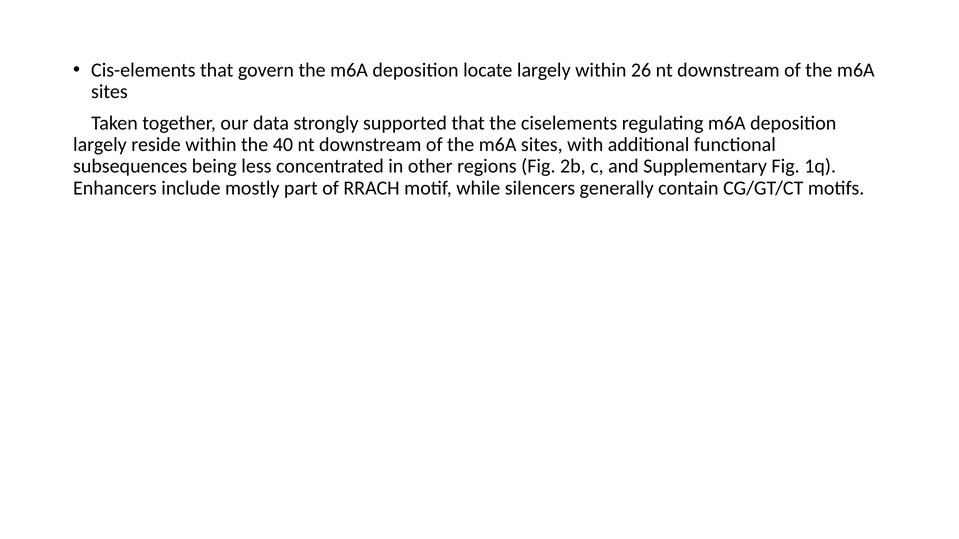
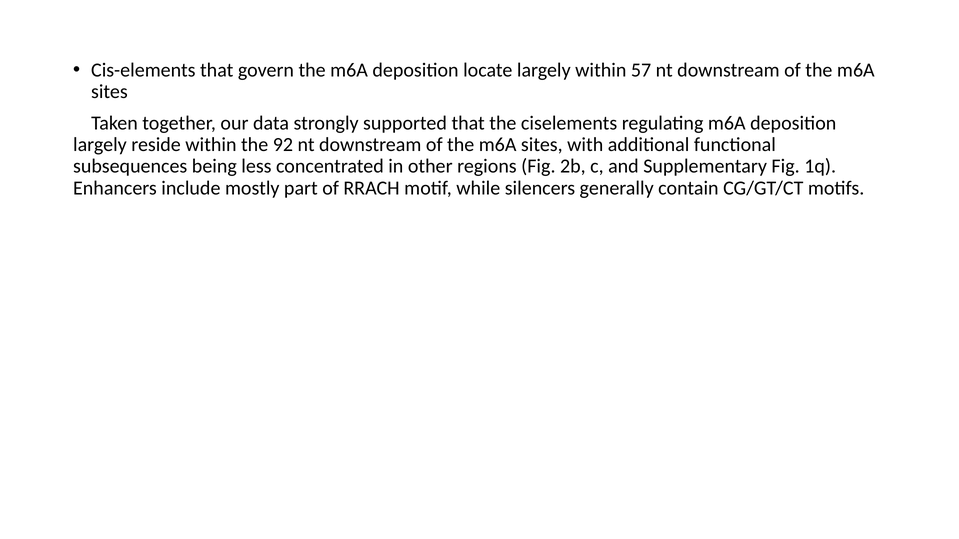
26: 26 -> 57
40: 40 -> 92
